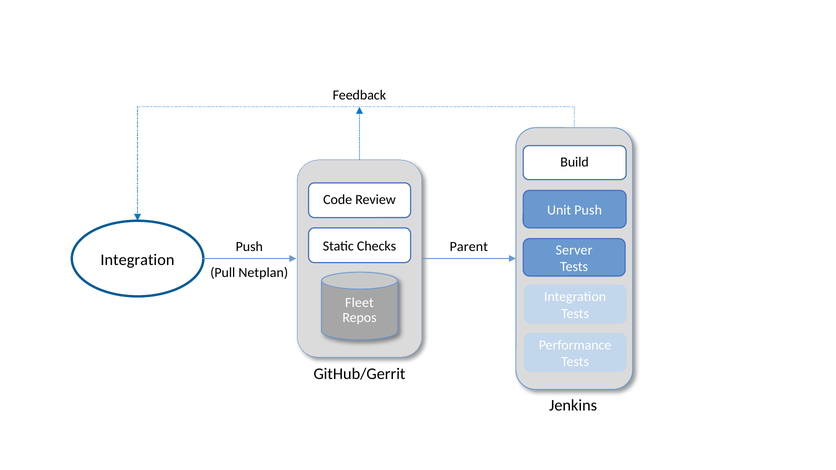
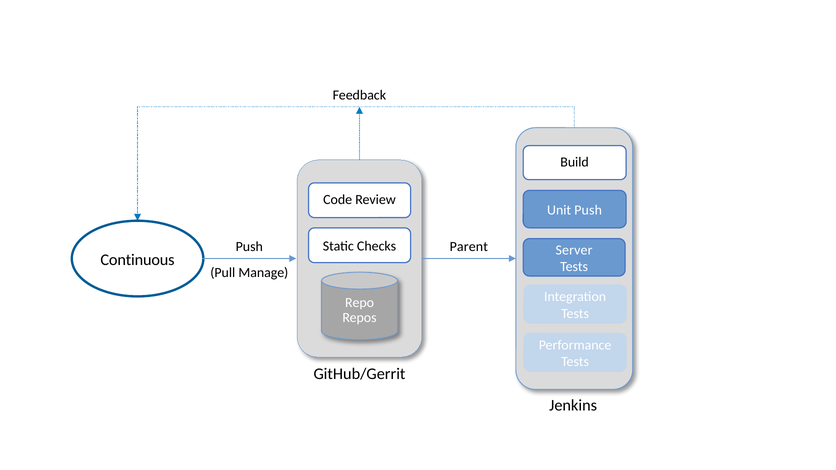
Integration at (137, 260): Integration -> Continuous
Netplan: Netplan -> Manage
Fleet: Fleet -> Repo
